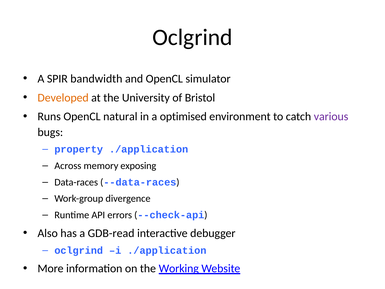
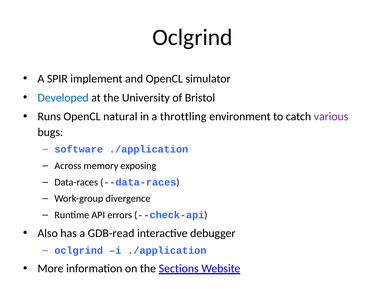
bandwidth: bandwidth -> implement
Developed colour: orange -> blue
optimised: optimised -> throttling
property: property -> software
Working: Working -> Sections
